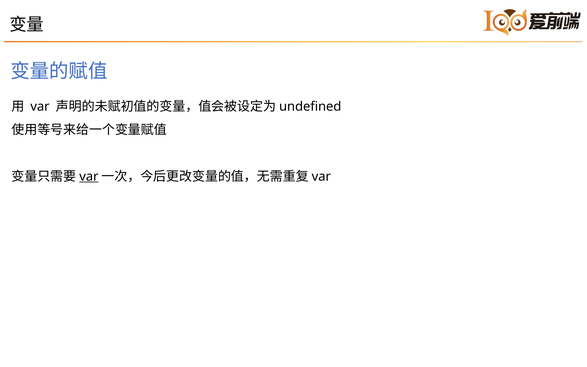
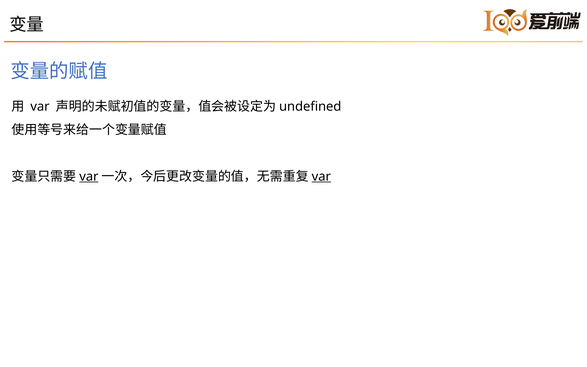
var at (321, 176) underline: none -> present
